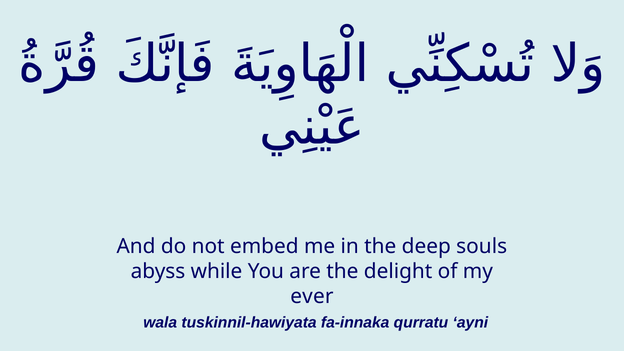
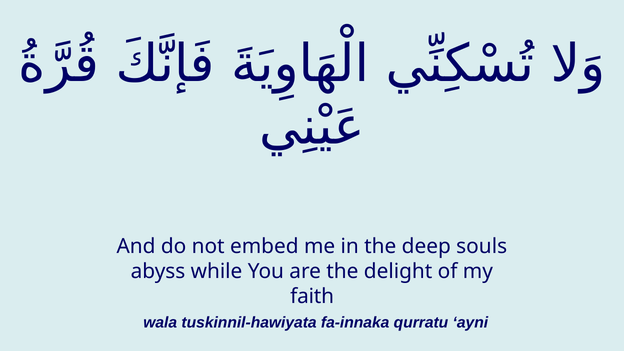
ever: ever -> faith
